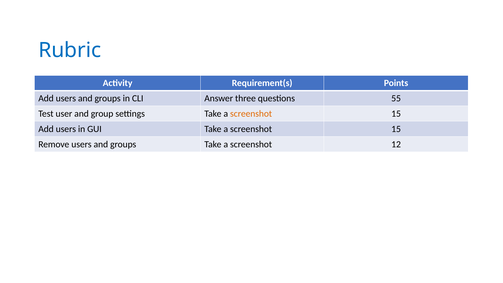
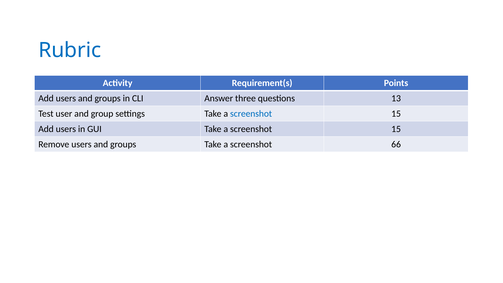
55: 55 -> 13
screenshot at (251, 114) colour: orange -> blue
12: 12 -> 66
